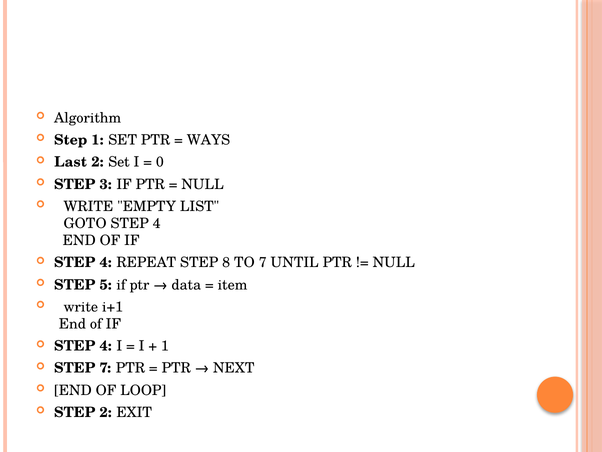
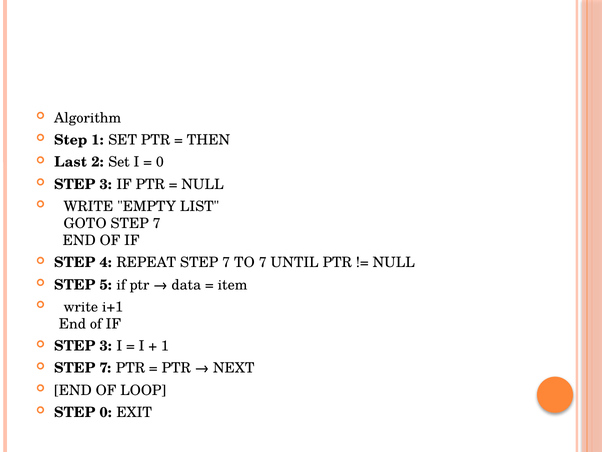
WAYS: WAYS -> THEN
GOTO STEP 4: 4 -> 7
REPEAT STEP 8: 8 -> 7
4 at (106, 346): 4 -> 3
STEP 2: 2 -> 0
